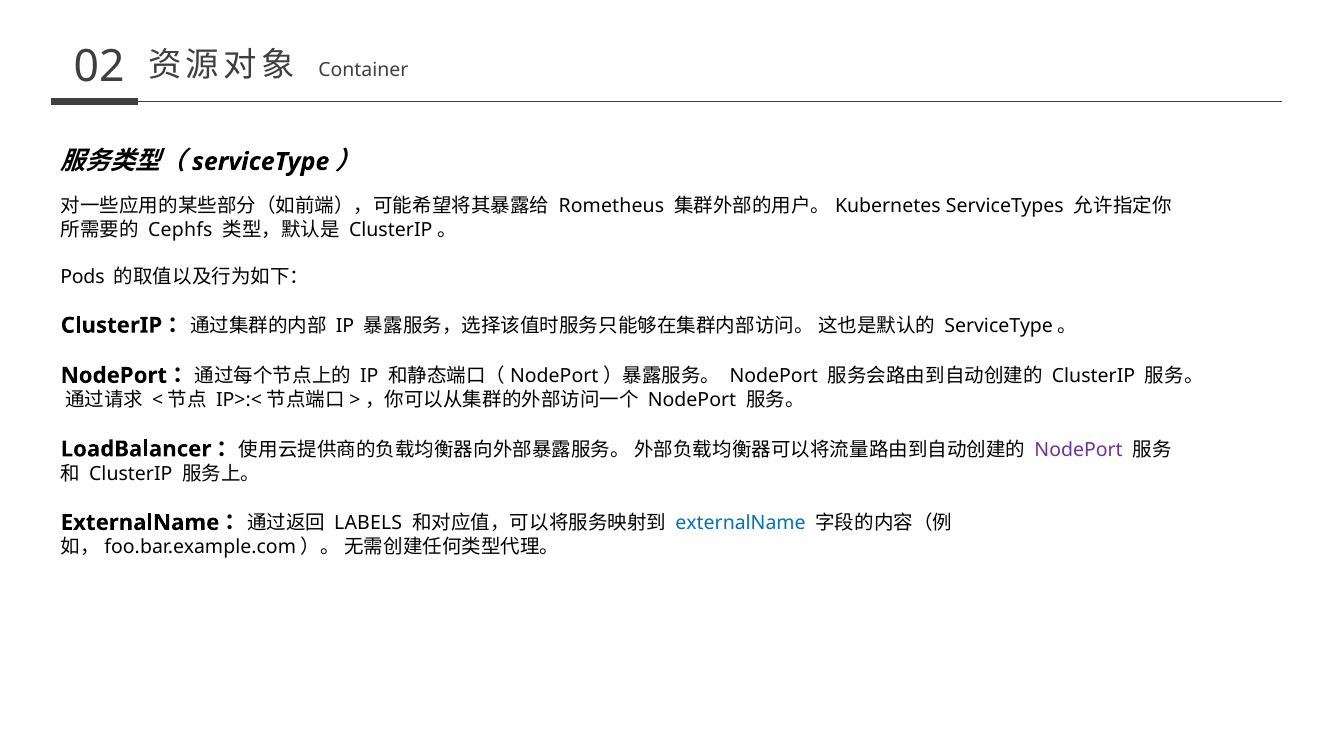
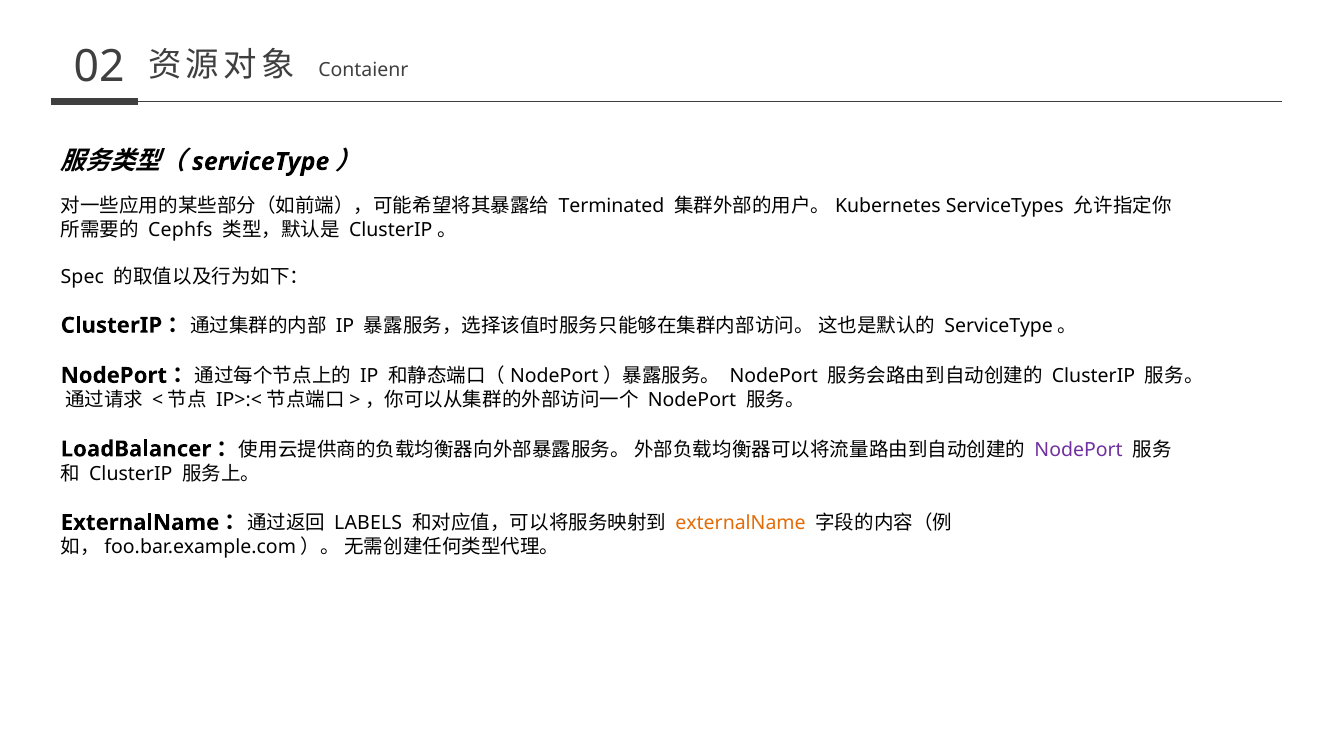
Container: Container -> Contaienr
Rometheus: Rometheus -> Terminated
Pods: Pods -> Spec
externalName at (741, 524) colour: blue -> orange
